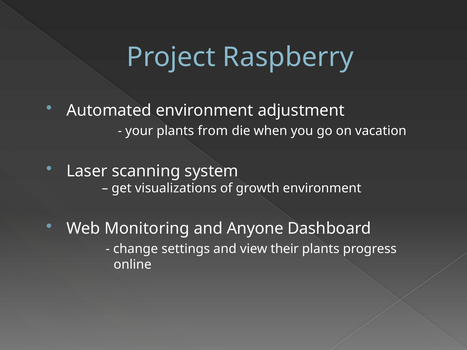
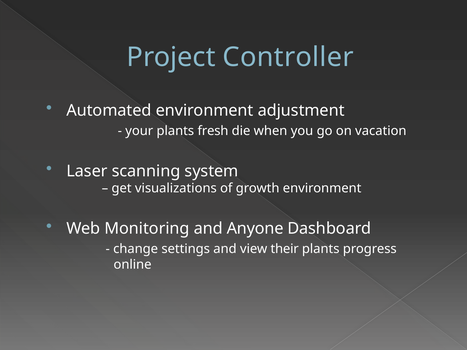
Raspberry: Raspberry -> Controller
from: from -> fresh
